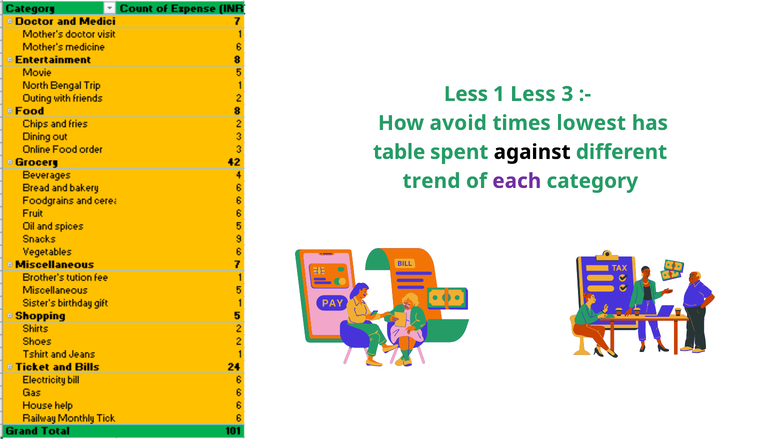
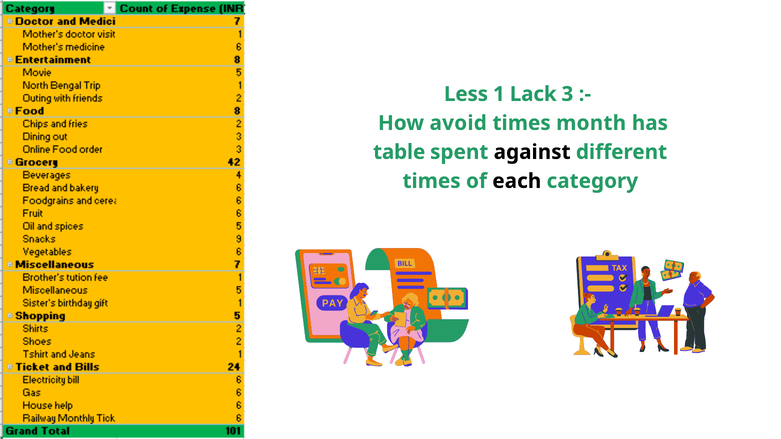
1 Less: Less -> Lack
lowest: lowest -> month
trend at (432, 181): trend -> times
each colour: purple -> black
